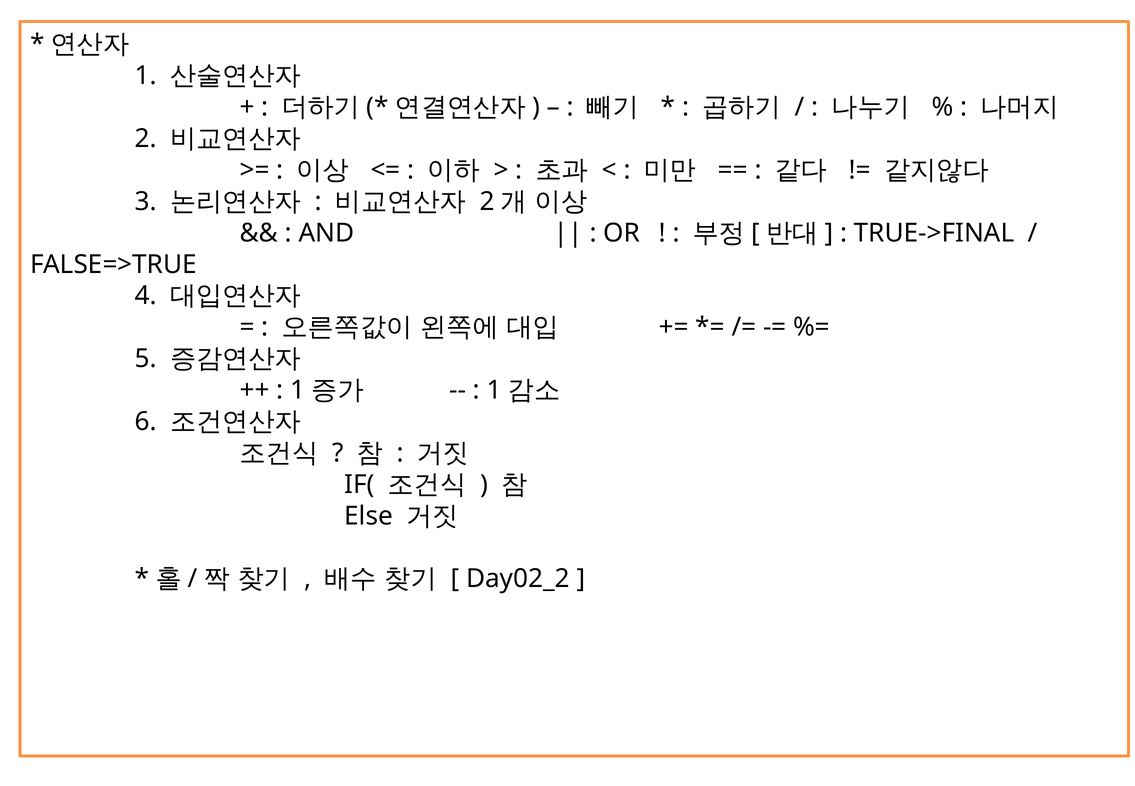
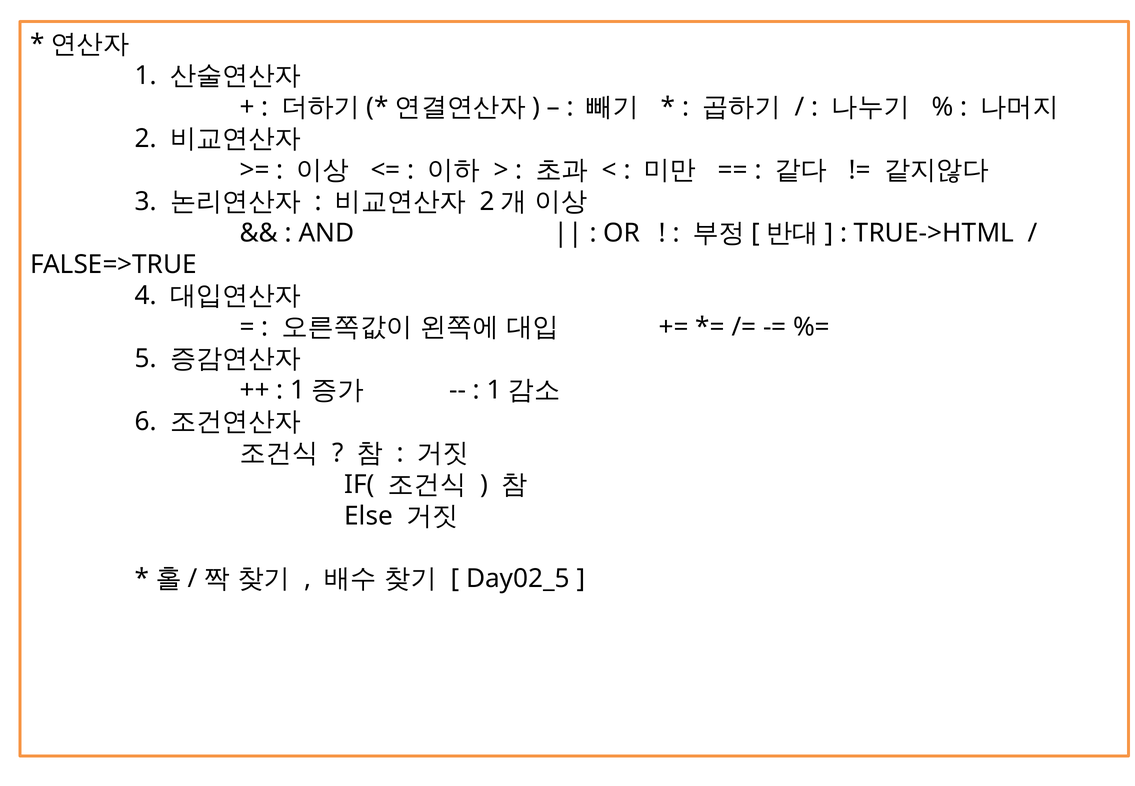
TRUE->FINAL: TRUE->FINAL -> TRUE->HTML
Day02_2: Day02_2 -> Day02_5
